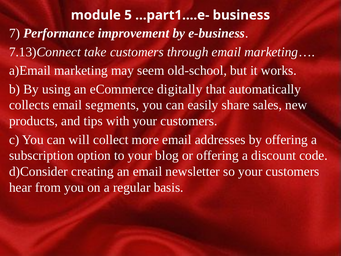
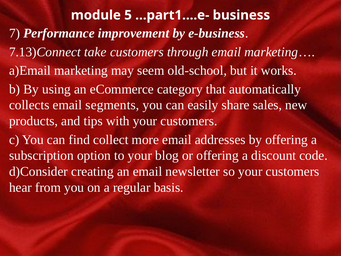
digitally: digitally -> category
will: will -> find
